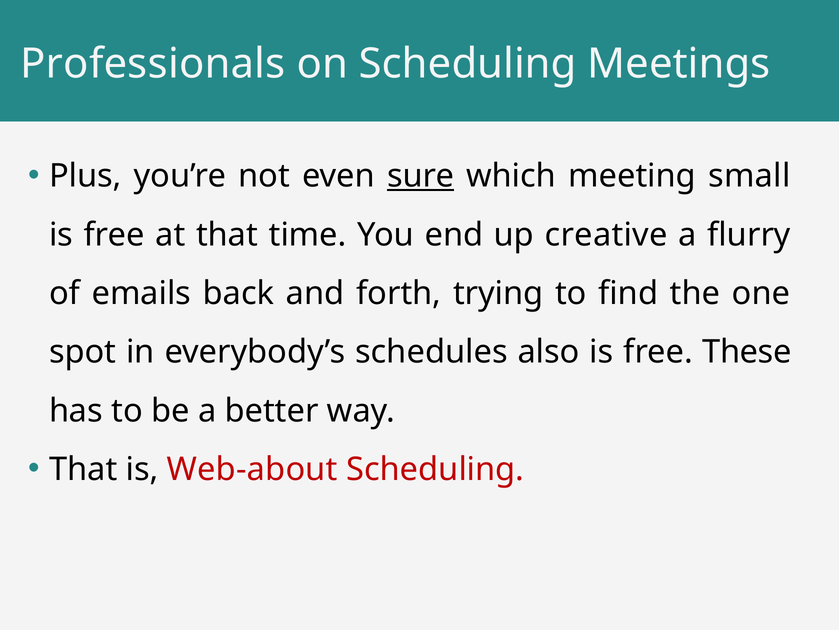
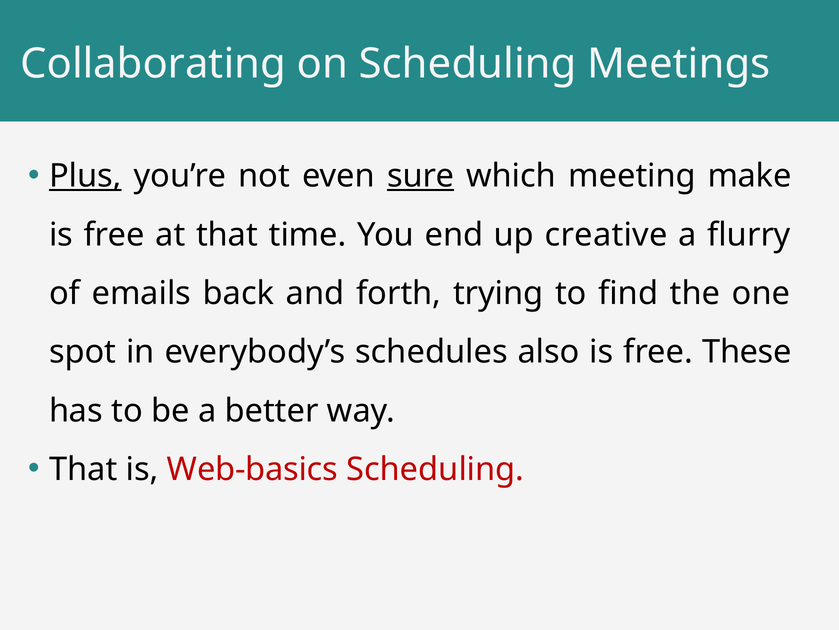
Professionals: Professionals -> Collaborating
Plus underline: none -> present
small: small -> make
Web-about: Web-about -> Web-basics
